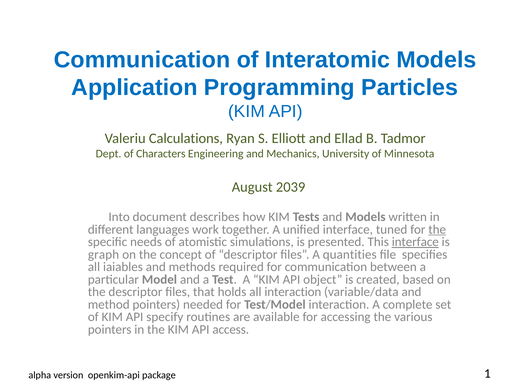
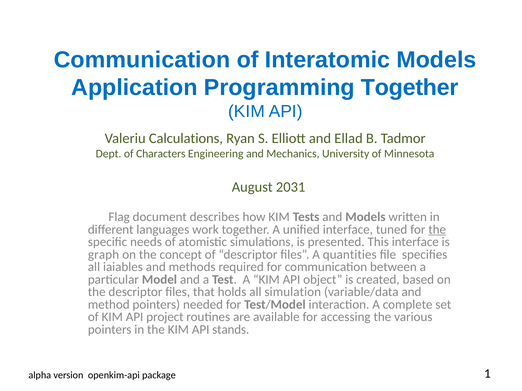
Programming Particles: Particles -> Together
2039: 2039 -> 2031
Into: Into -> Flag
interface at (415, 242) underline: present -> none
all interaction: interaction -> simulation
specify: specify -> project
access: access -> stands
